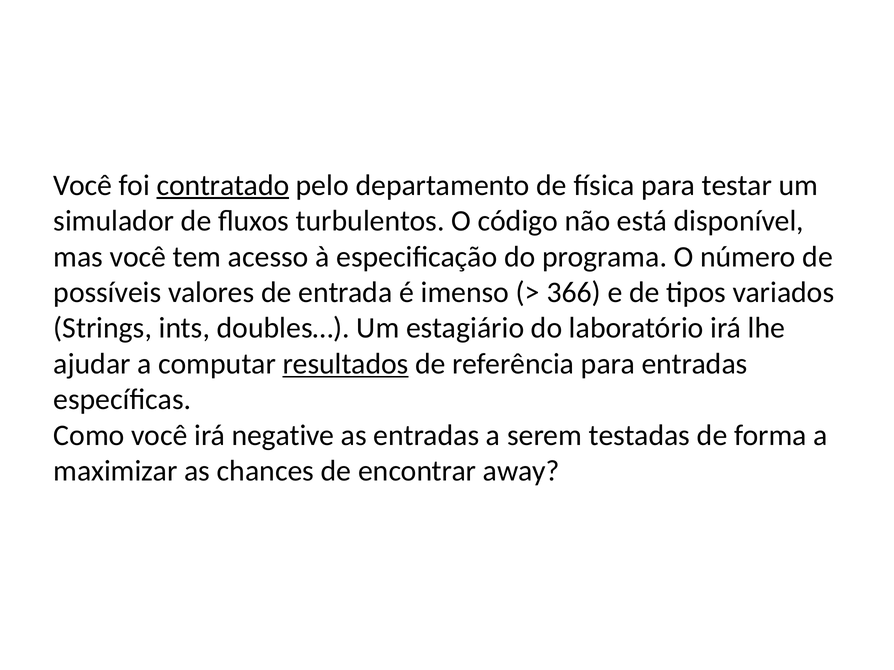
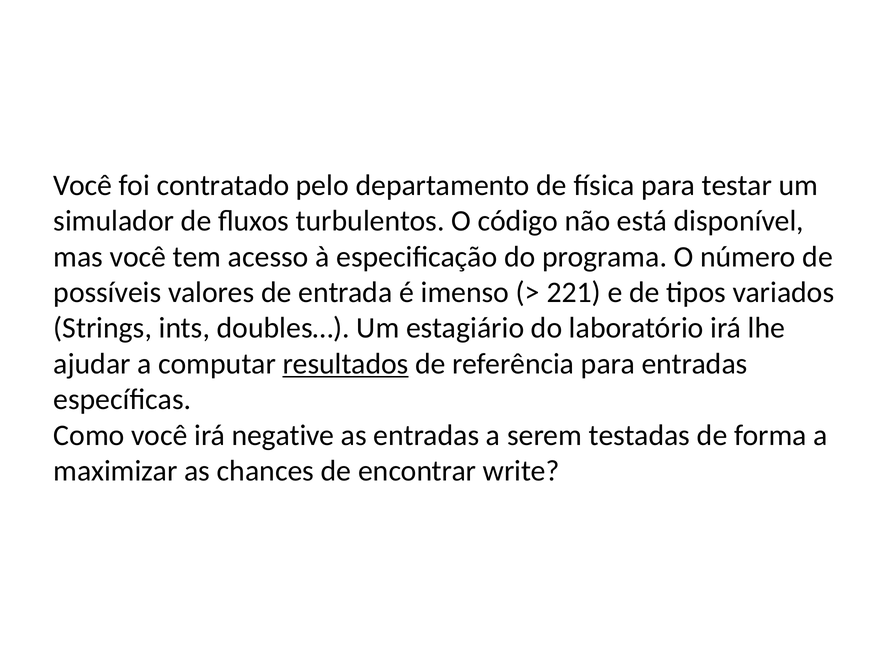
contratado underline: present -> none
366: 366 -> 221
away: away -> write
